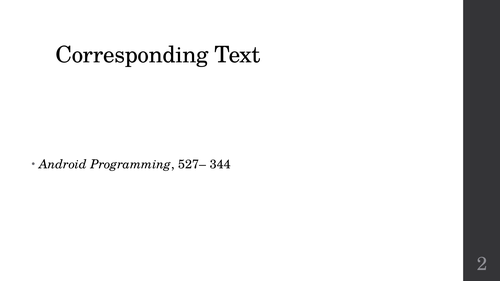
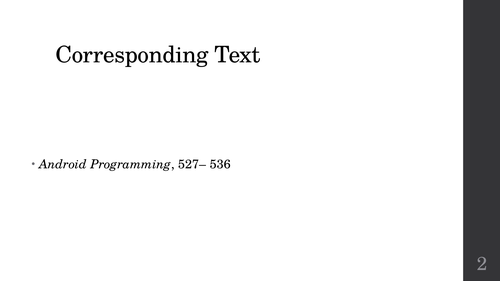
344: 344 -> 536
